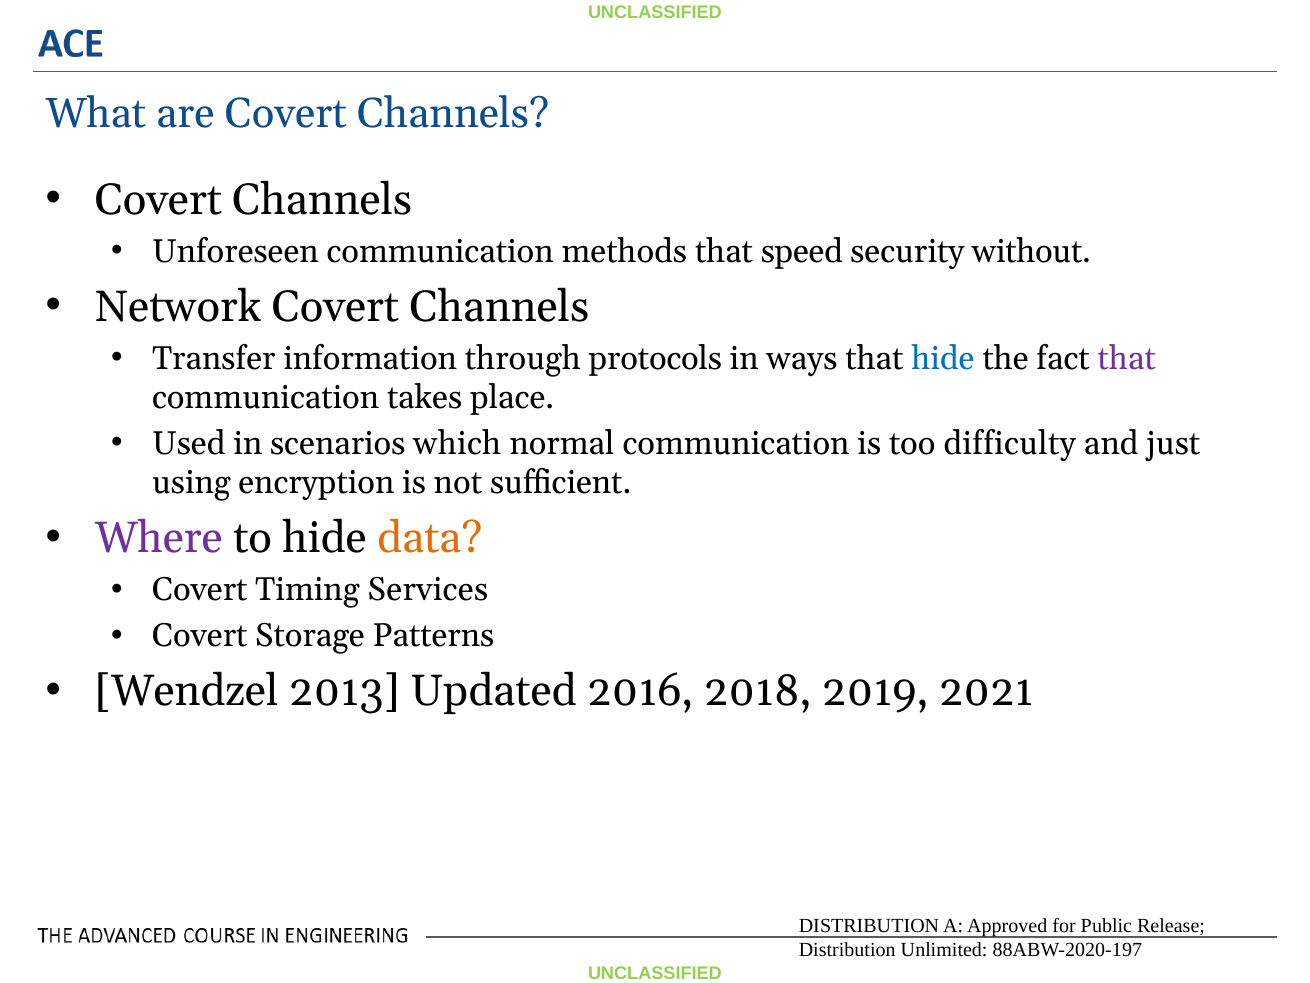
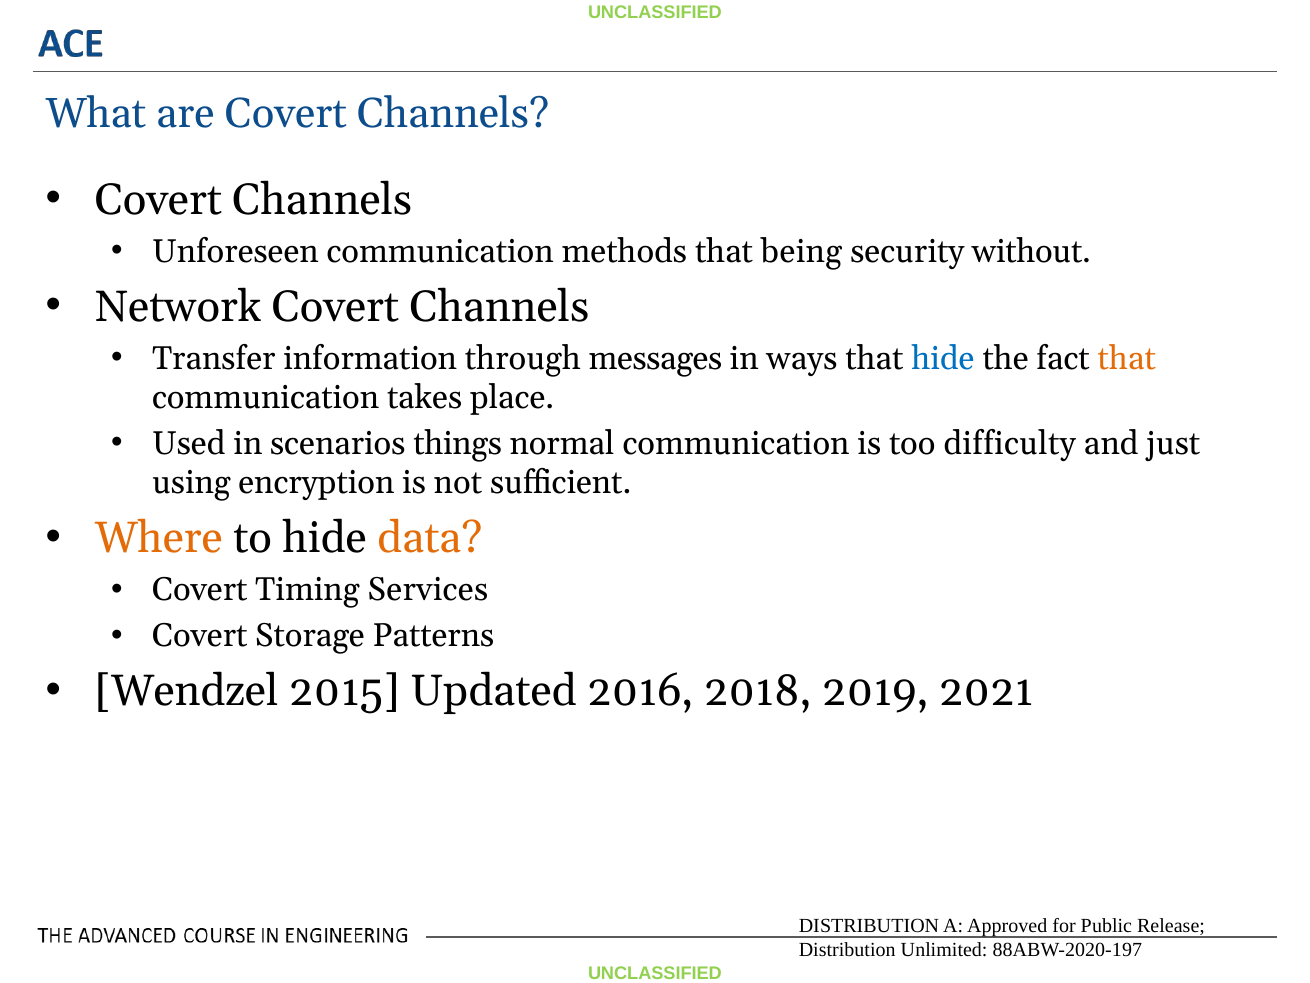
speed: speed -> being
protocols: protocols -> messages
that at (1127, 358) colour: purple -> orange
which: which -> things
Where colour: purple -> orange
2013: 2013 -> 2015
